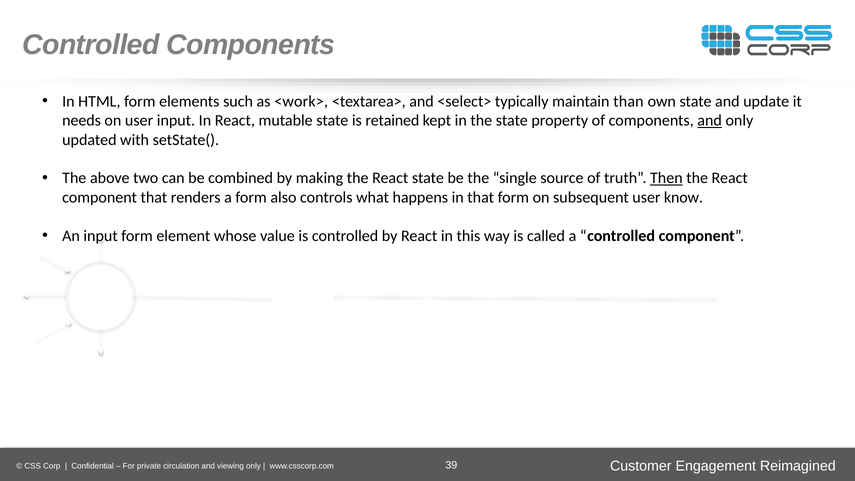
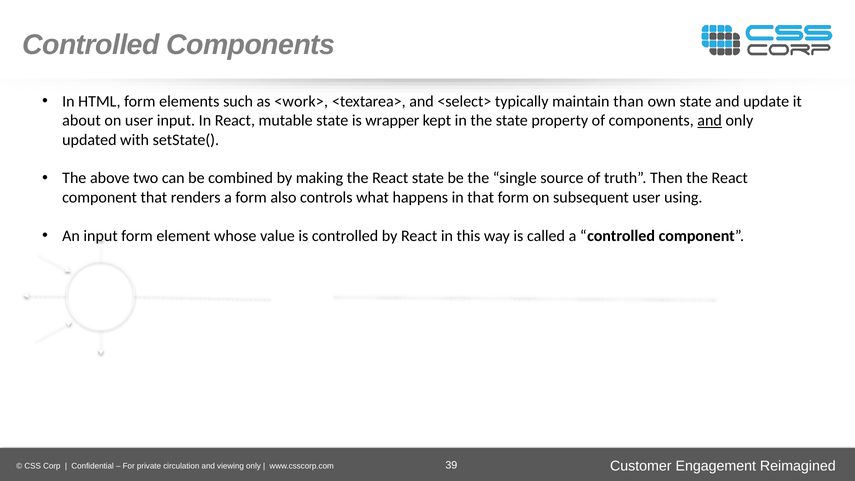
needs: needs -> about
retained: retained -> wrapper
Then underline: present -> none
know: know -> using
